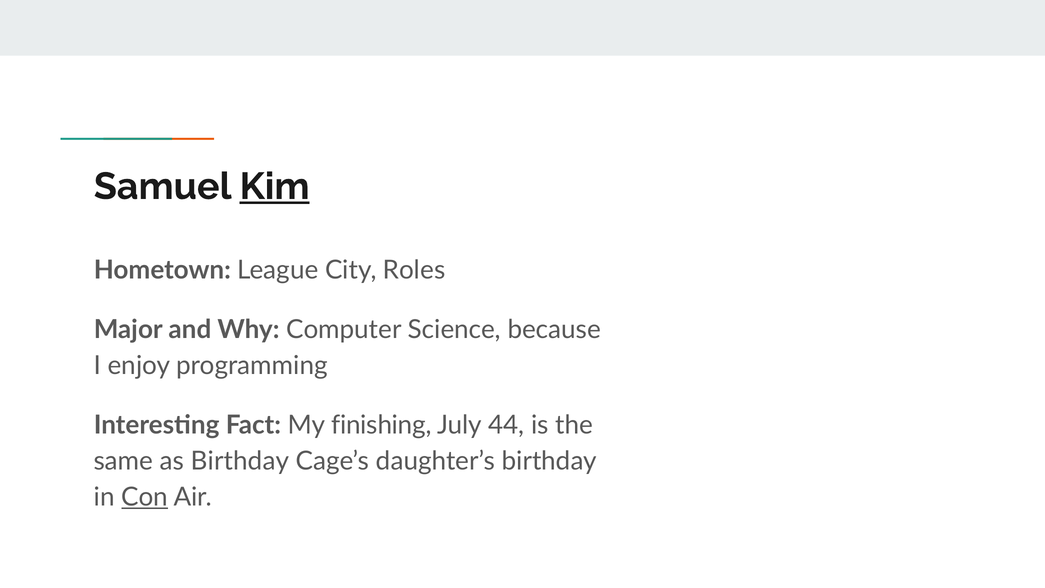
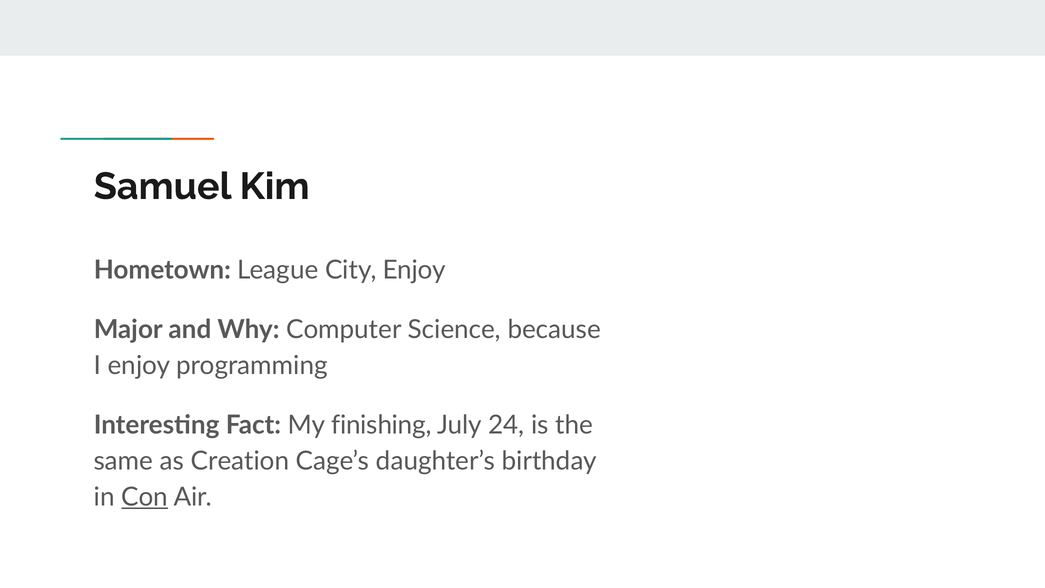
Kim underline: present -> none
City Roles: Roles -> Enjoy
44: 44 -> 24
as Birthday: Birthday -> Creation
